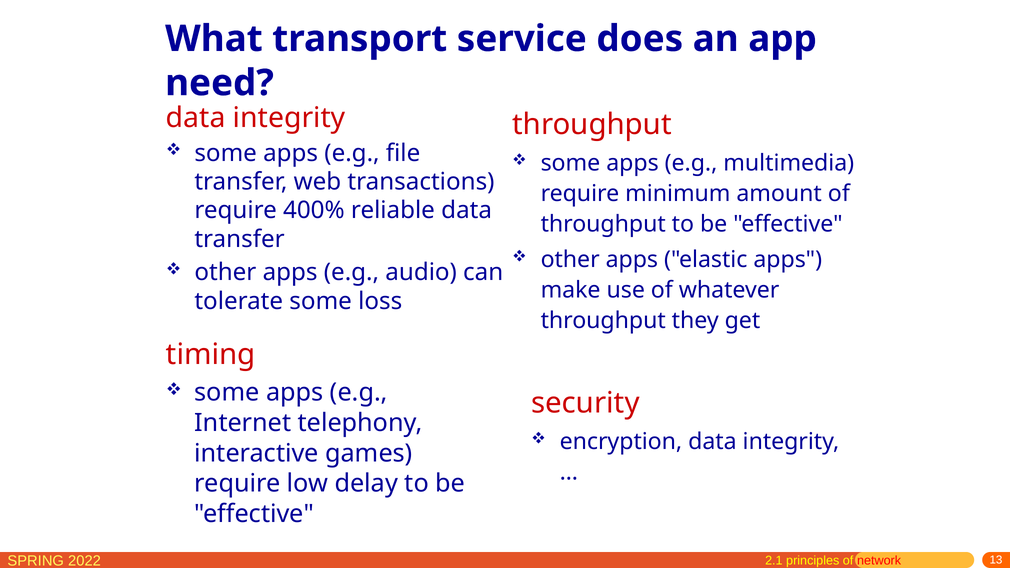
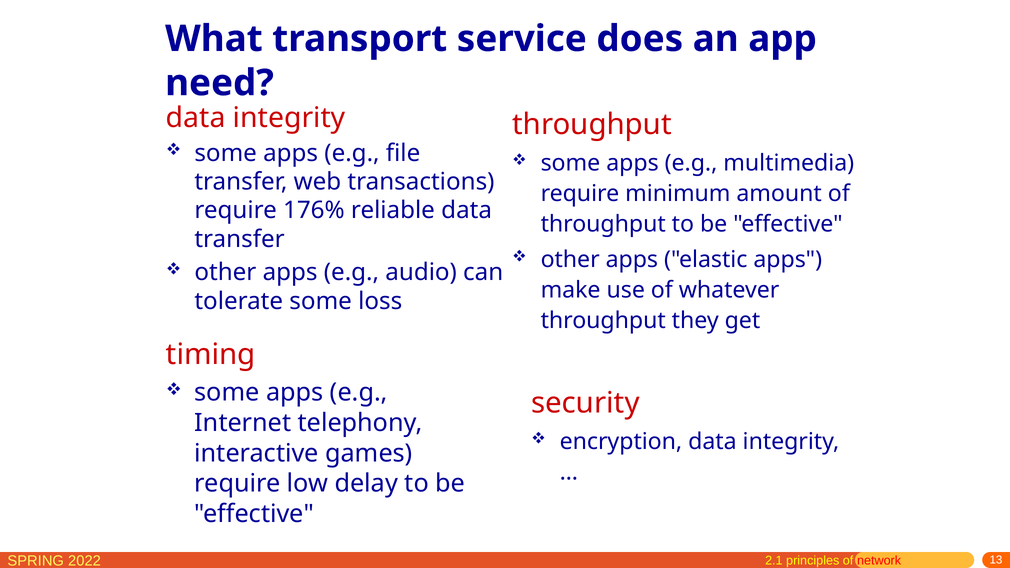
400%: 400% -> 176%
